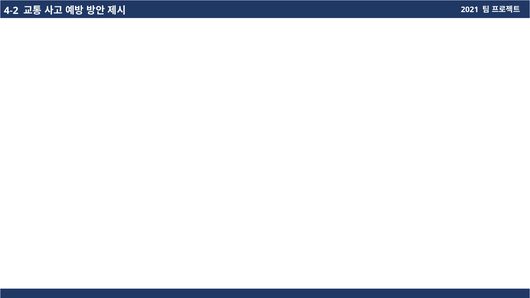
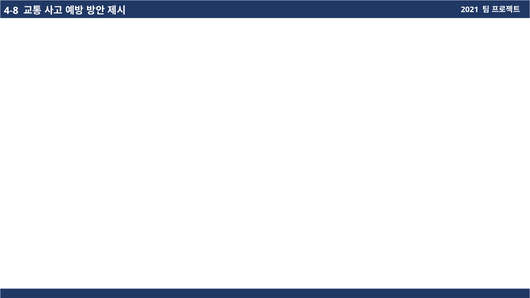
4-2: 4-2 -> 4-8
